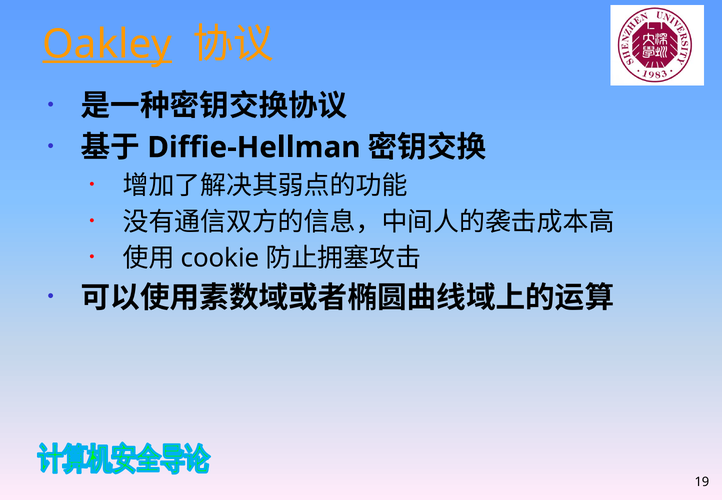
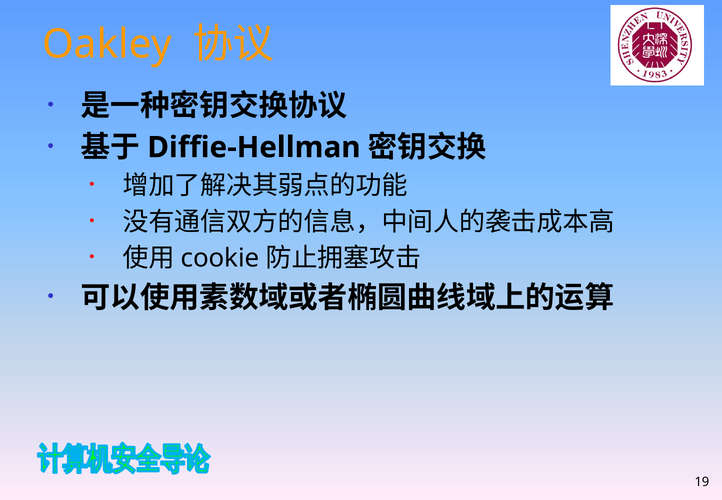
Oakley underline: present -> none
